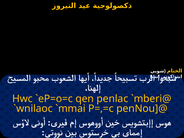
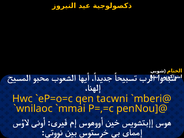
penlac: penlac -> tacwni
